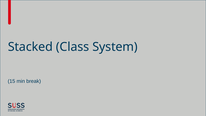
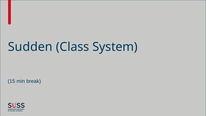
Stacked: Stacked -> Sudden
